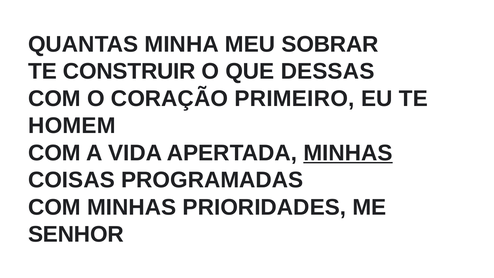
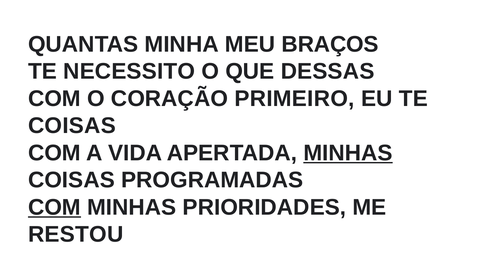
SOBRAR: SOBRAR -> BRAÇOS
CONSTRUIR: CONSTRUIR -> NECESSITO
HOMEM at (72, 126): HOMEM -> COISAS
COM at (54, 207) underline: none -> present
SENHOR: SENHOR -> RESTOU
